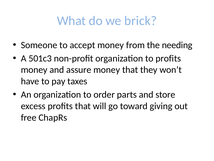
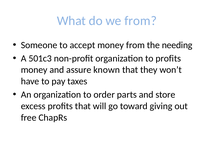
we brick: brick -> from
assure money: money -> known
